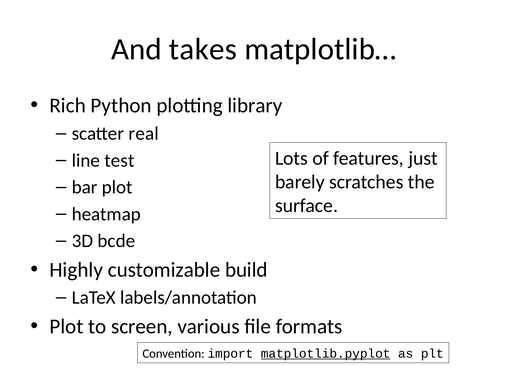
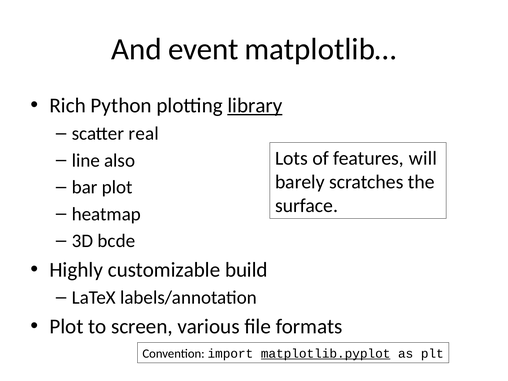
takes: takes -> event
library underline: none -> present
just: just -> will
test: test -> also
